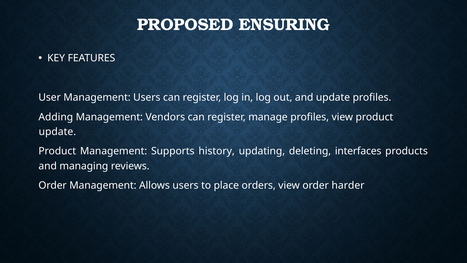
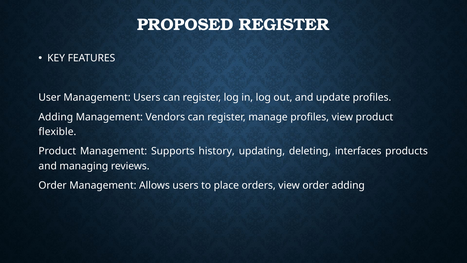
PROPOSED ENSURING: ENSURING -> REGISTER
update at (57, 132): update -> flexible
order harder: harder -> adding
